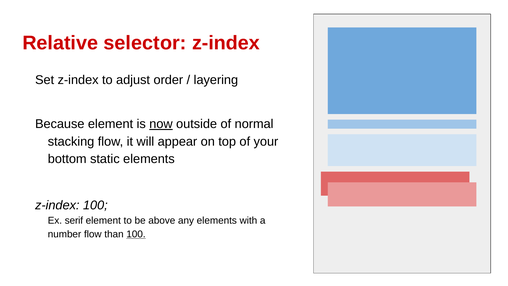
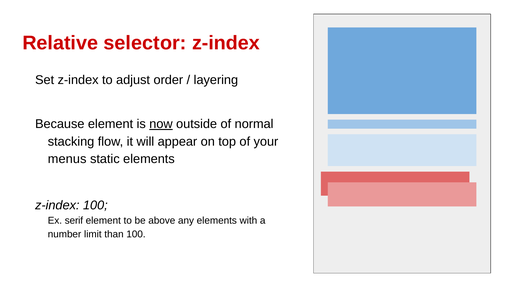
bottom: bottom -> menus
number flow: flow -> limit
100 at (136, 234) underline: present -> none
